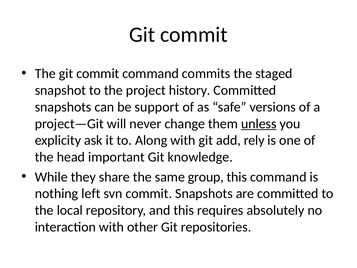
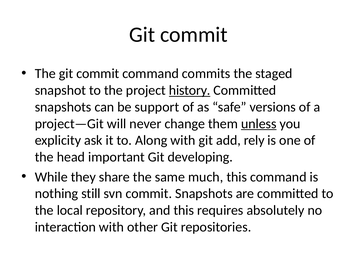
history underline: none -> present
knowledge: knowledge -> developing
group: group -> much
left: left -> still
